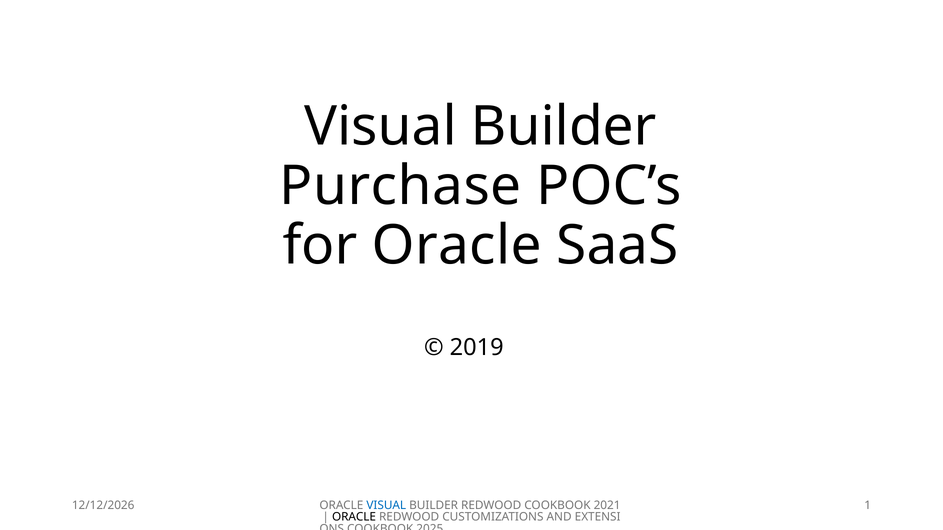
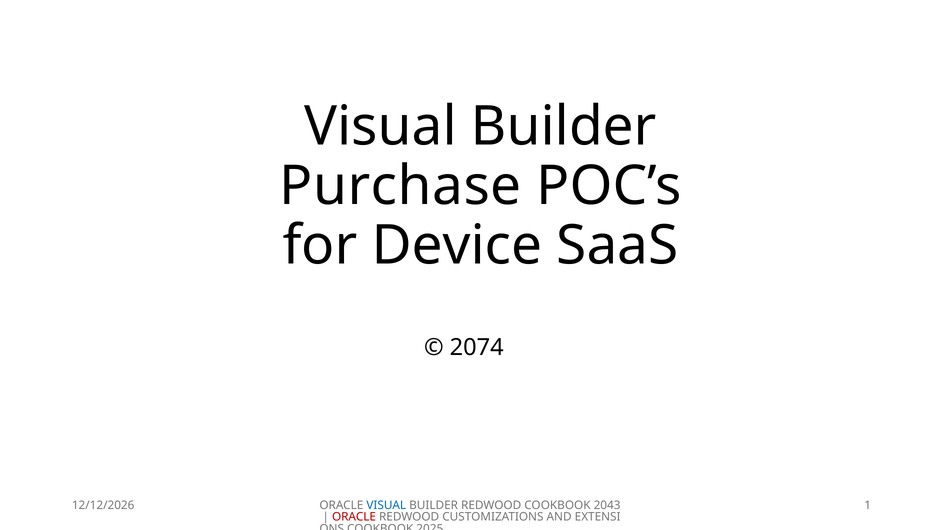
for Oracle: Oracle -> Device
2019: 2019 -> 2074
2021: 2021 -> 2043
ORACLE at (354, 517) colour: black -> red
